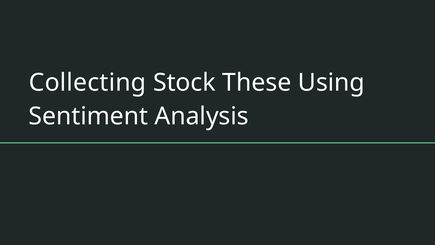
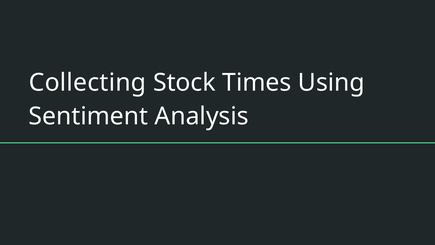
These: These -> Times
